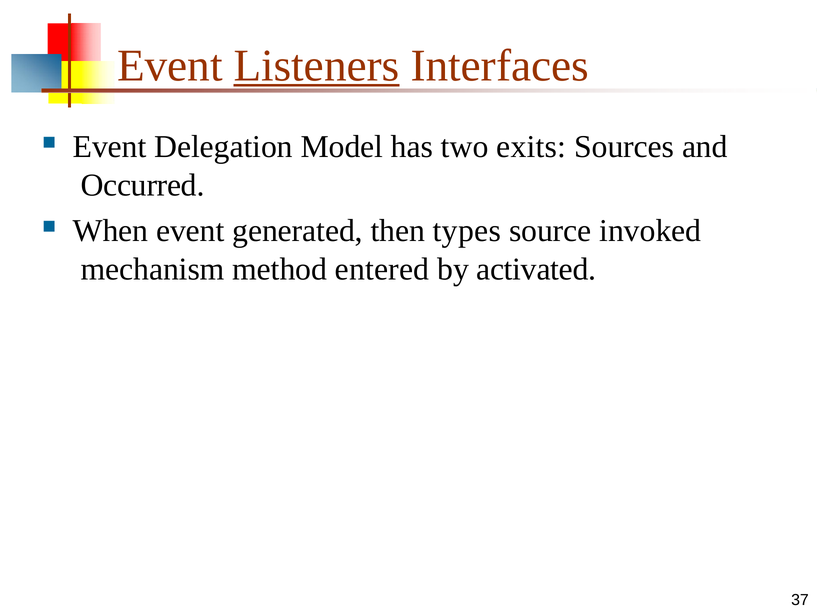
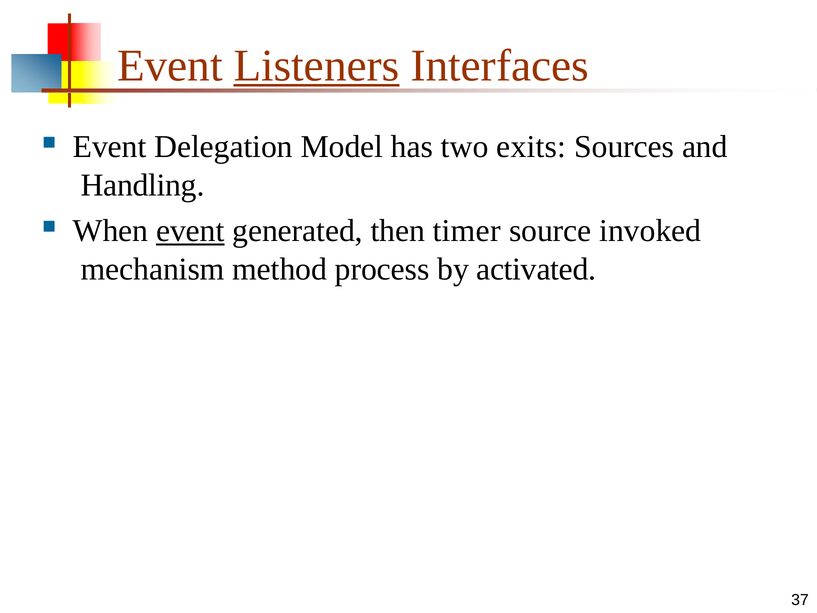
Occurred: Occurred -> Handling
event at (190, 231) underline: none -> present
types: types -> timer
entered: entered -> process
